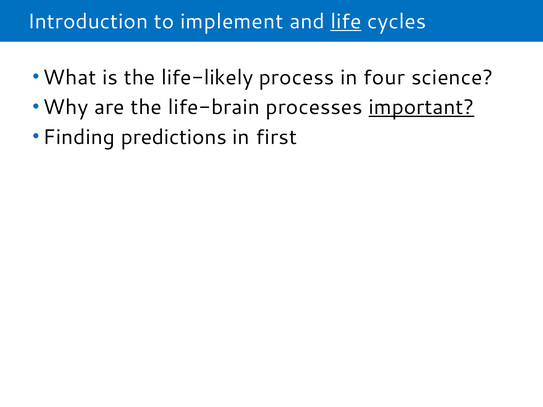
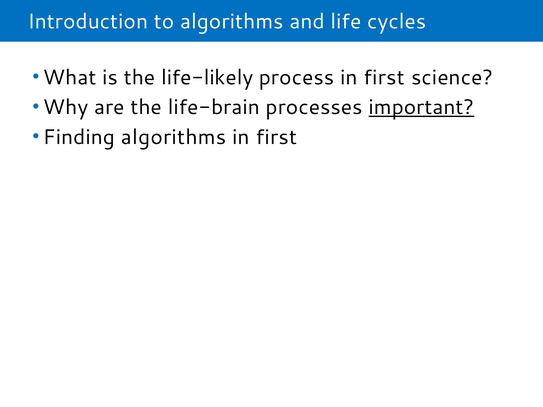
to implement: implement -> algorithms
life underline: present -> none
process in four: four -> first
Finding predictions: predictions -> algorithms
